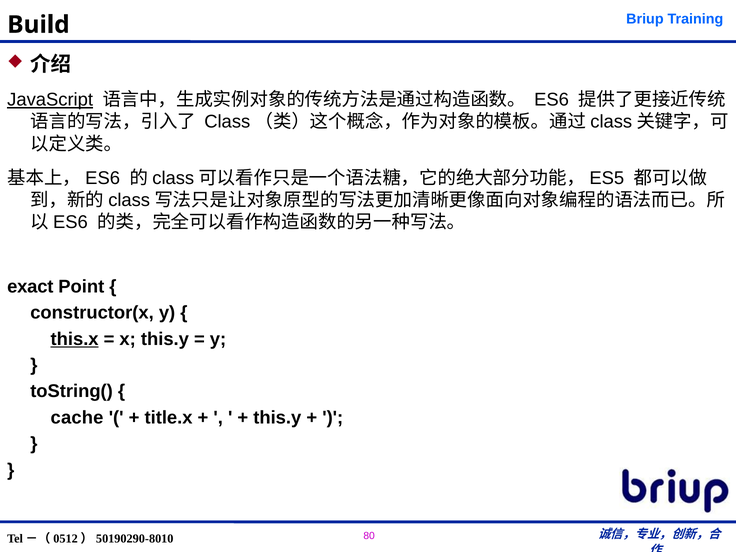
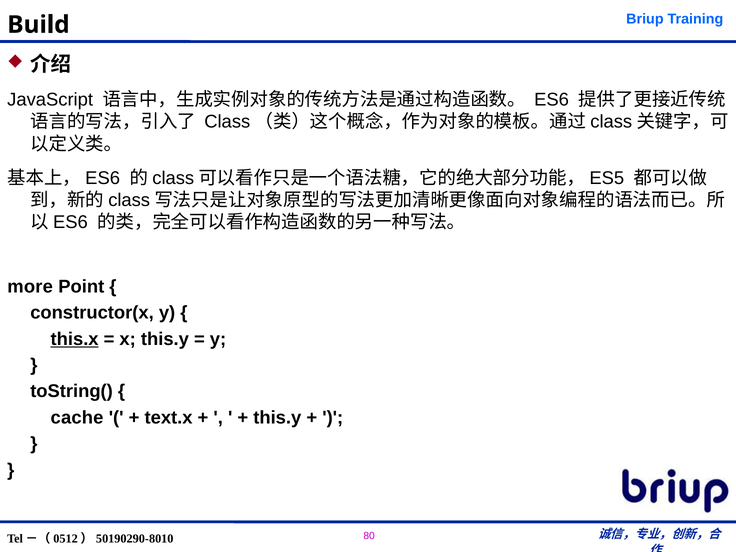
JavaScript underline: present -> none
exact: exact -> more
title.x: title.x -> text.x
